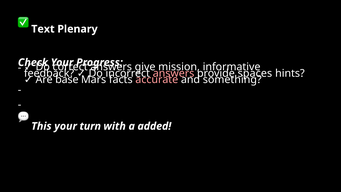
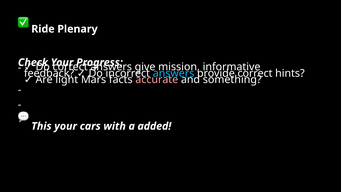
Text: Text -> Ride
answers at (174, 73) colour: pink -> light blue
provide spaces: spaces -> correct
base: base -> light
turn: turn -> cars
